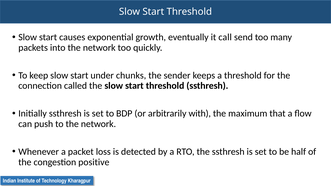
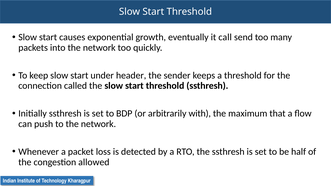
chunks: chunks -> header
positive: positive -> allowed
